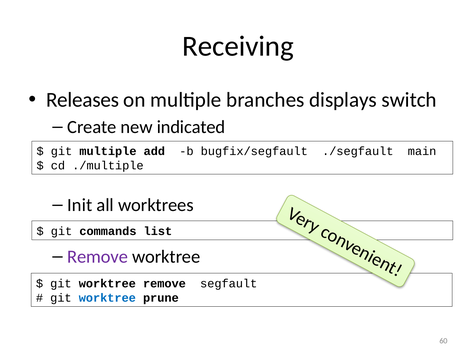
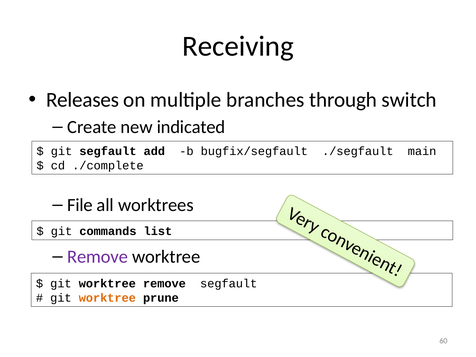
displays: displays -> through
git multiple: multiple -> segfault
./multiple: ./multiple -> ./complete
Init: Init -> File
worktree at (107, 298) colour: blue -> orange
